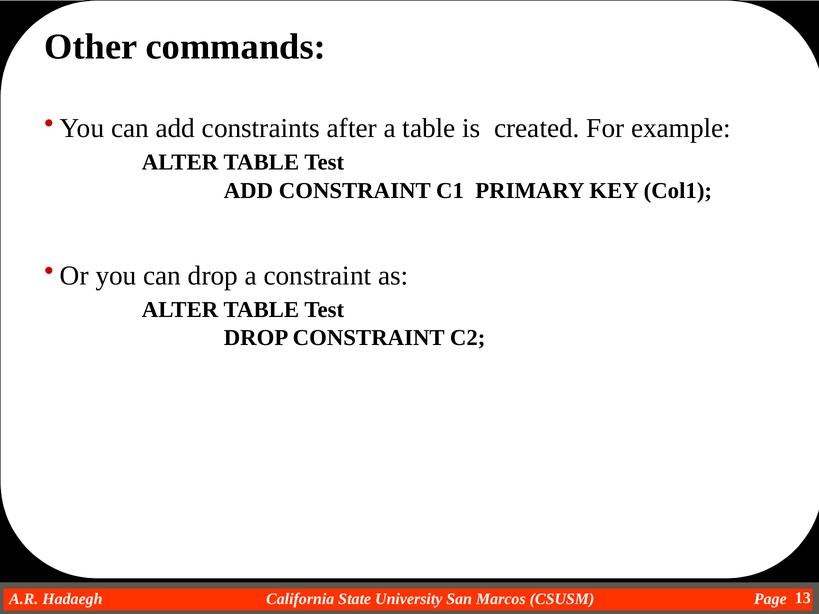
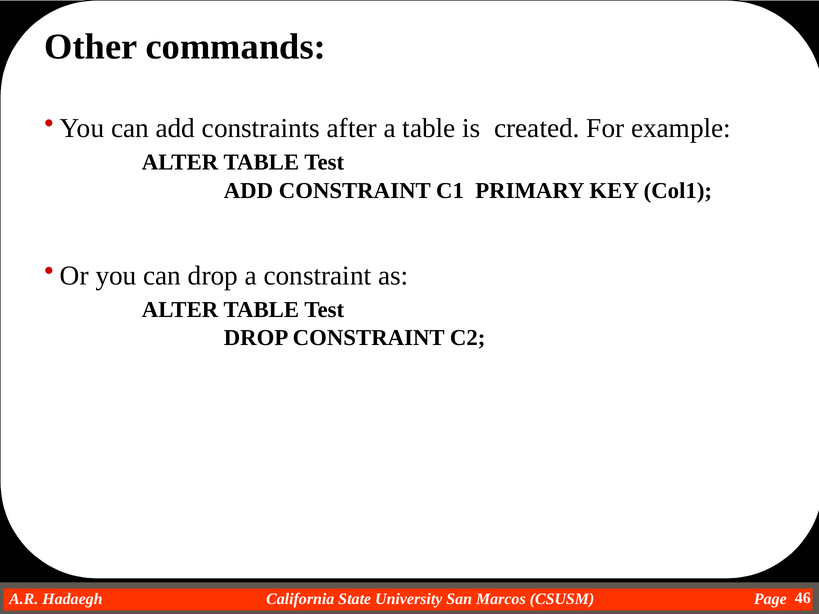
13: 13 -> 46
